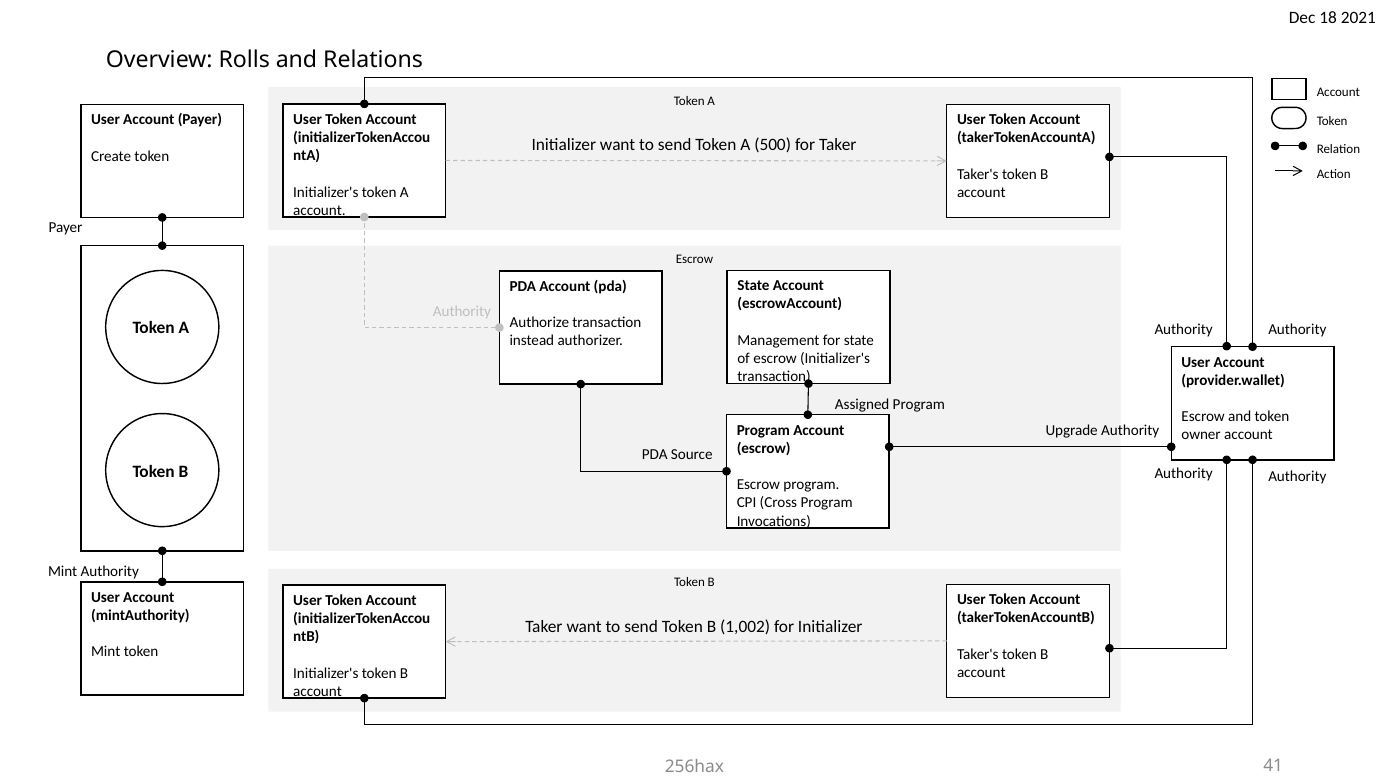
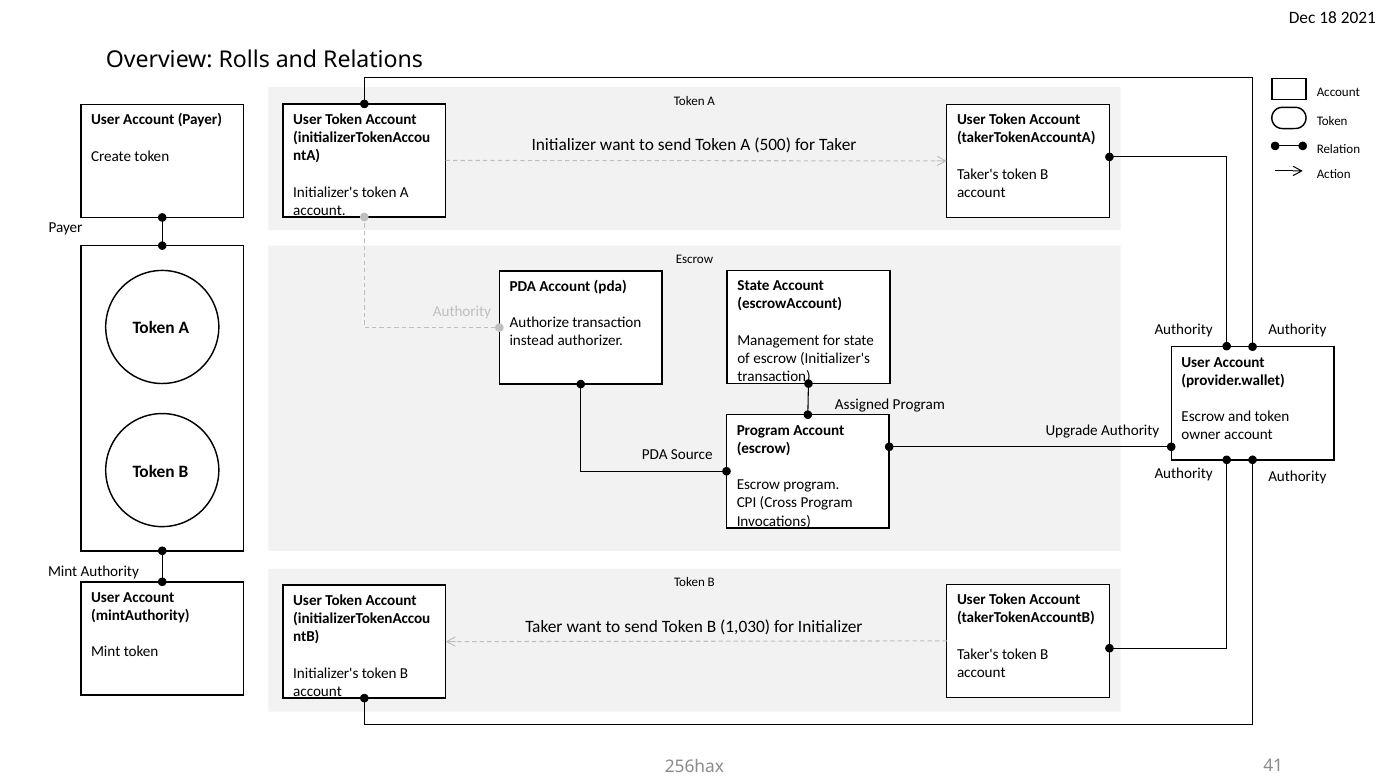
1,002: 1,002 -> 1,030
